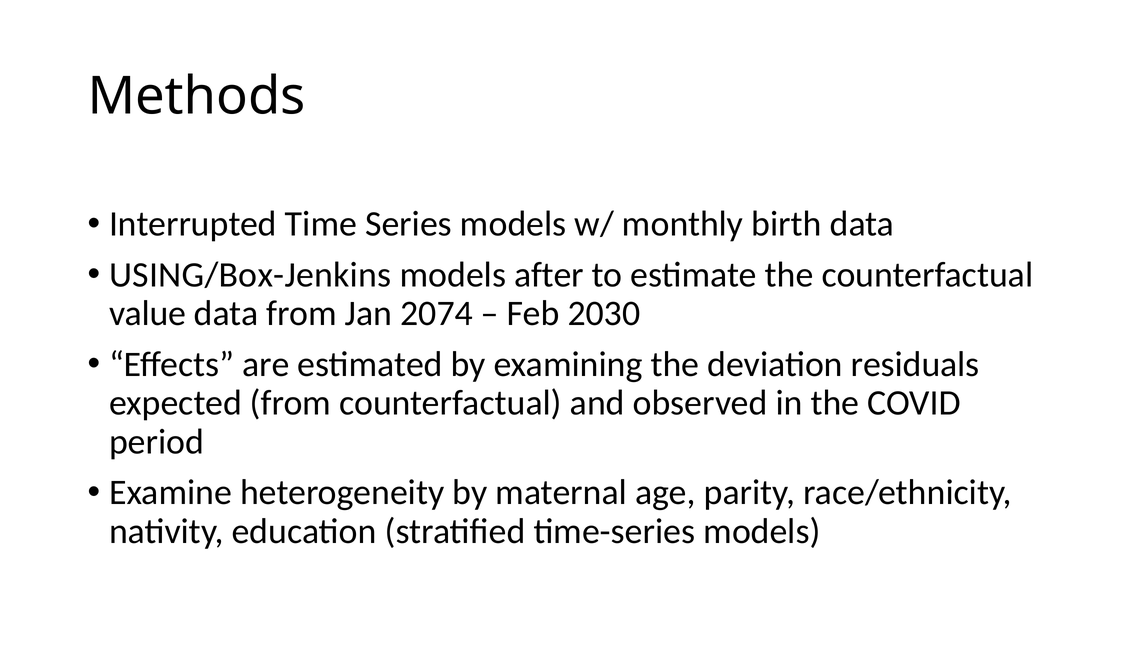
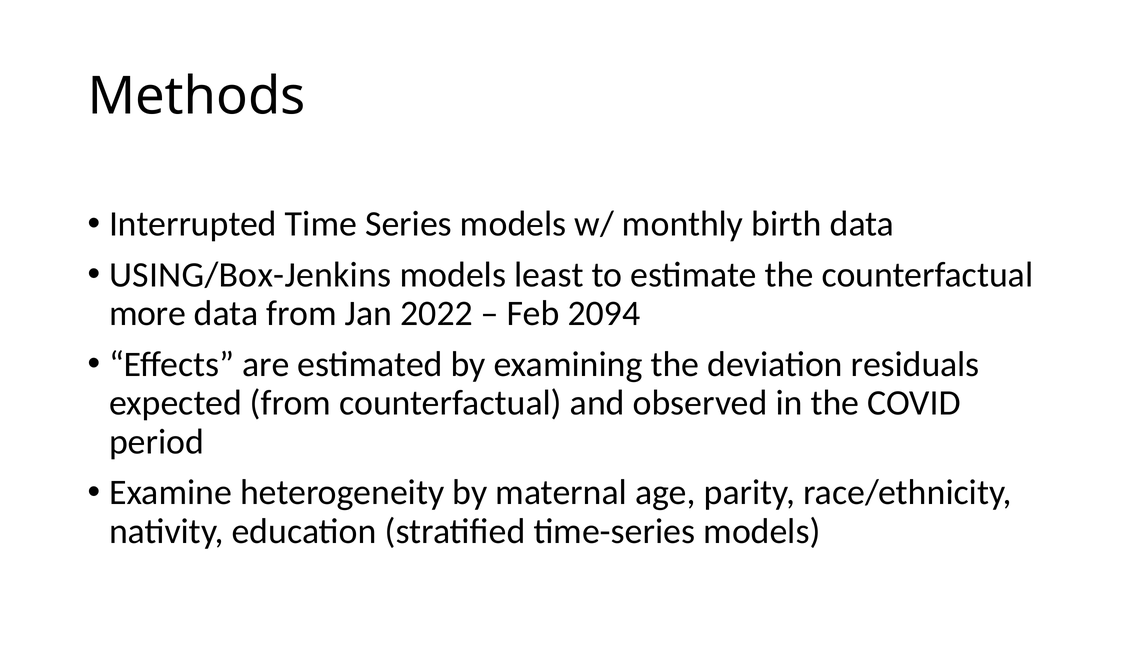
after: after -> least
value: value -> more
2074: 2074 -> 2022
2030: 2030 -> 2094
